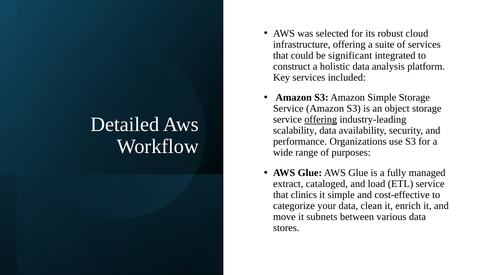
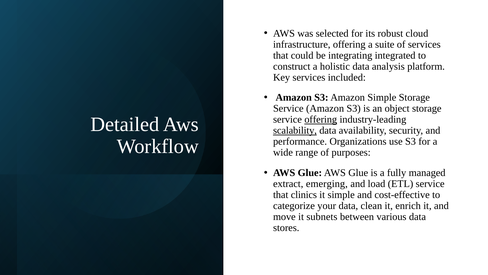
significant: significant -> integrating
scalability underline: none -> present
cataloged: cataloged -> emerging
